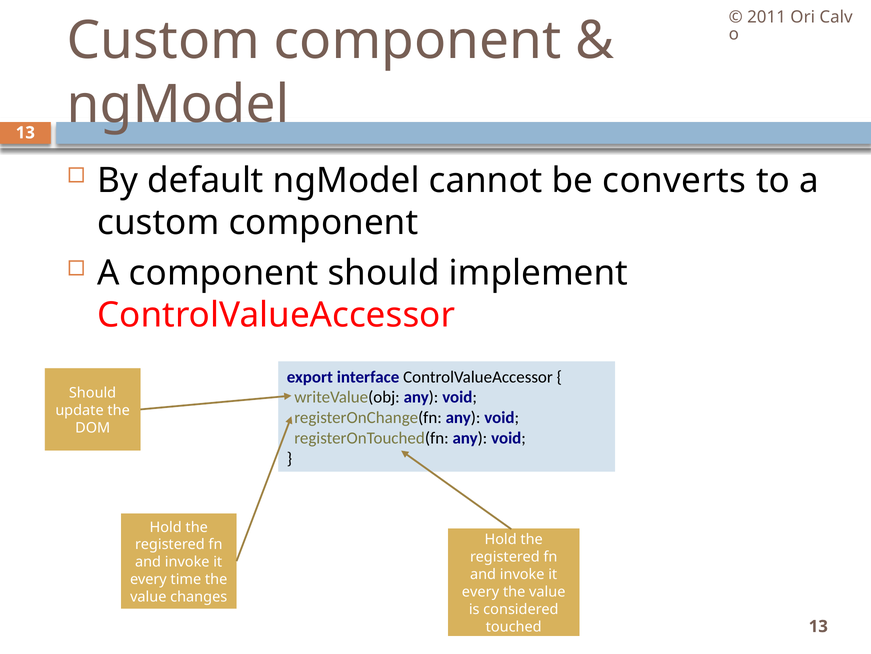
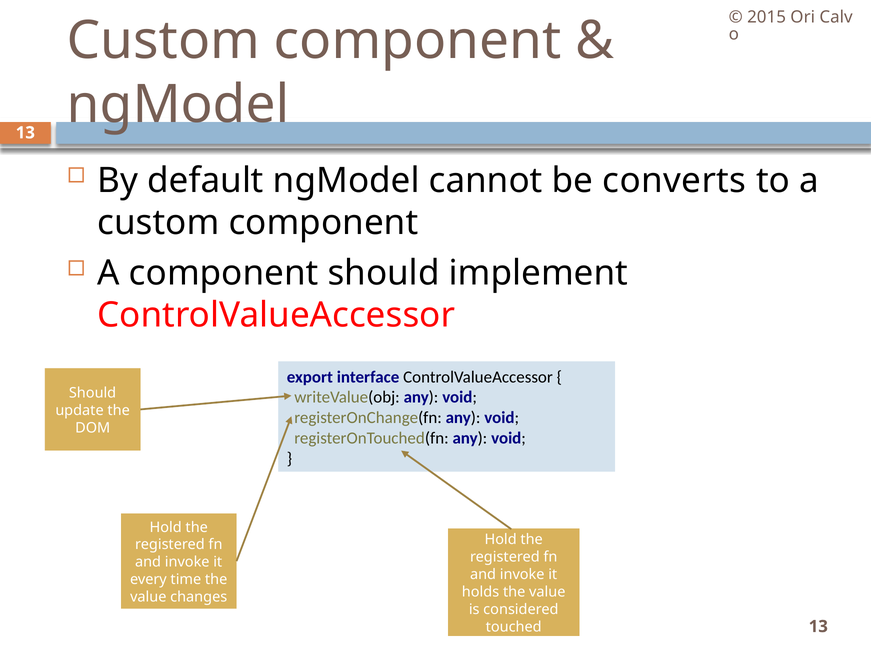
2011: 2011 -> 2015
every at (481, 591): every -> holds
